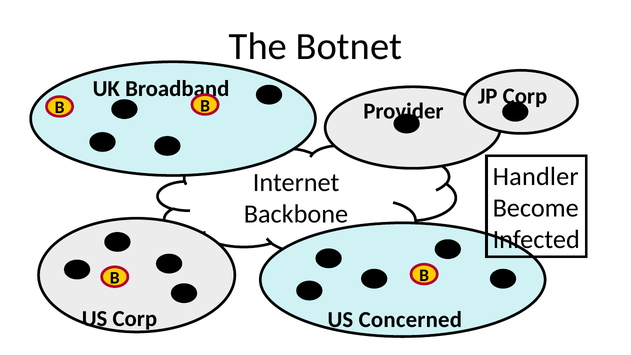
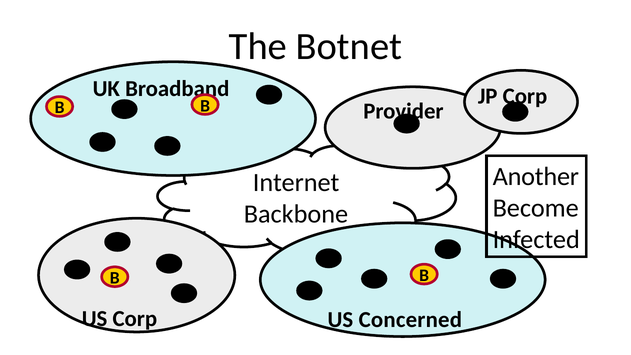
Handler: Handler -> Another
